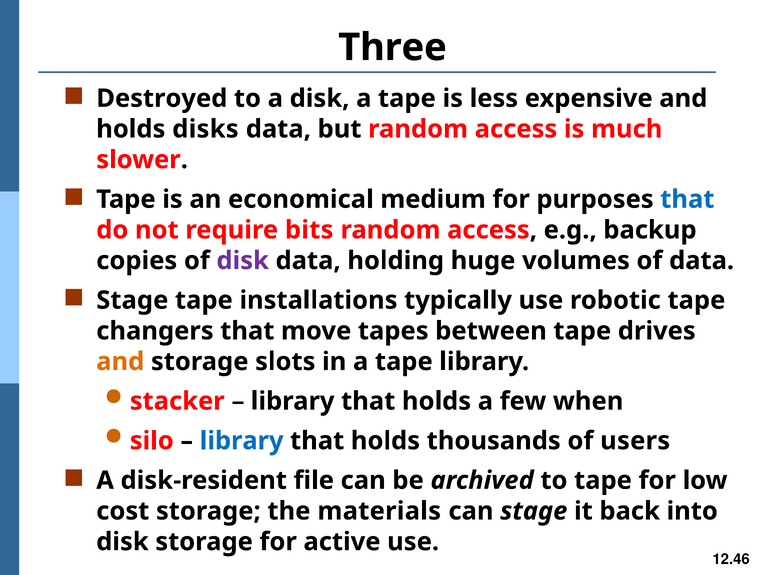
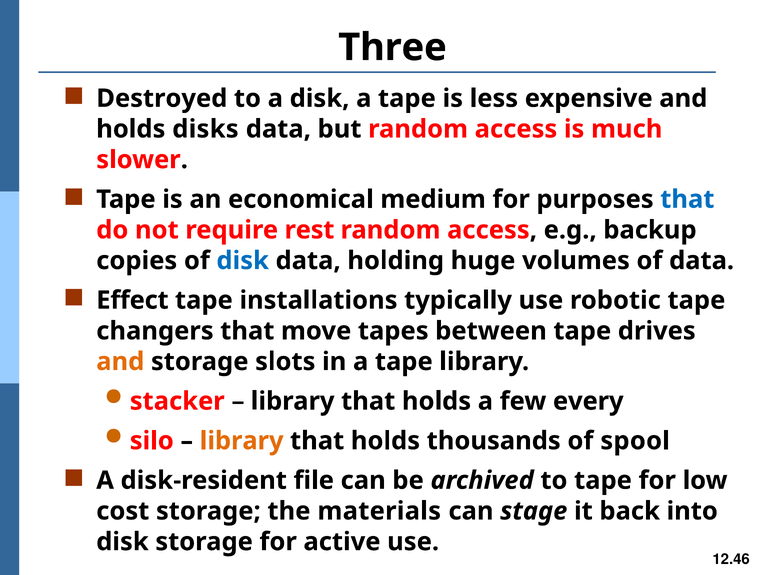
bits: bits -> rest
disk at (243, 261) colour: purple -> blue
Stage at (132, 300): Stage -> Effect
when: when -> every
library at (242, 441) colour: blue -> orange
users: users -> spool
